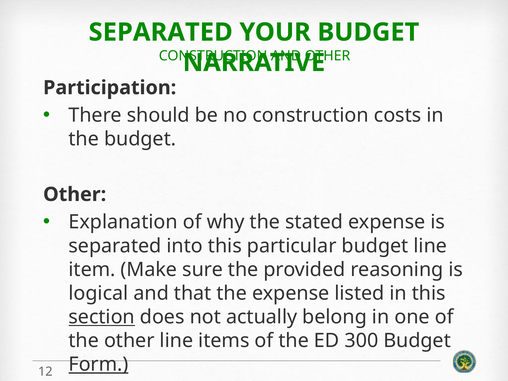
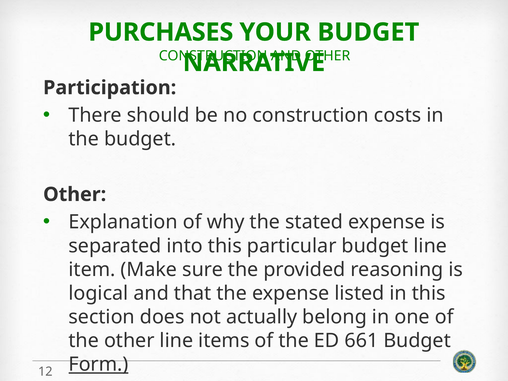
SEPARATED at (161, 32): SEPARATED -> PURCHASES
section underline: present -> none
300: 300 -> 661
